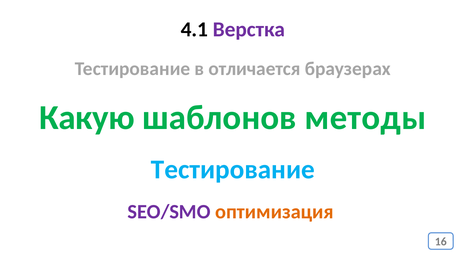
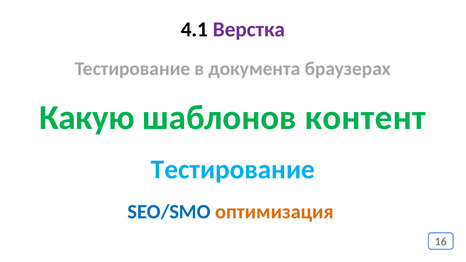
отличается: отличается -> документа
методы: методы -> контент
SEO/SMO colour: purple -> blue
